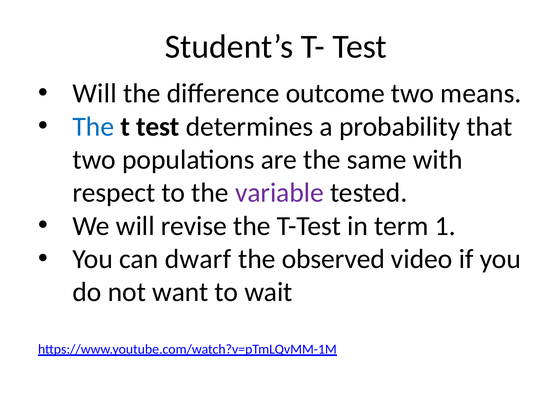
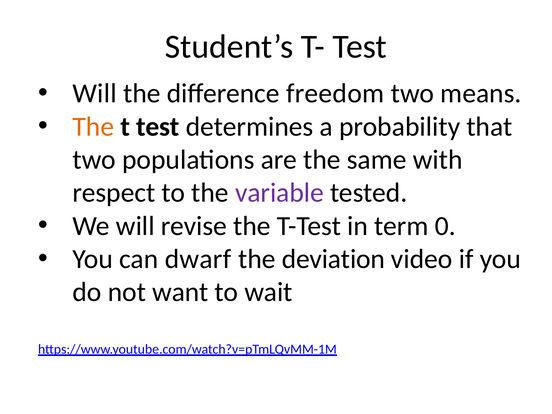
outcome: outcome -> freedom
The at (93, 127) colour: blue -> orange
1: 1 -> 0
observed: observed -> deviation
